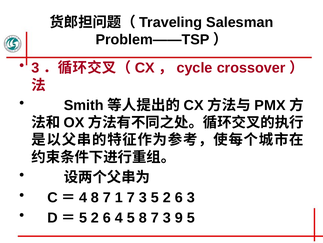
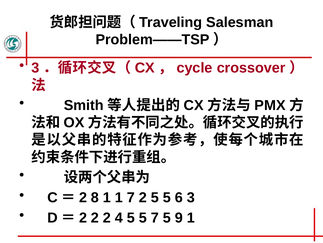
4 at (83, 197): 4 -> 2
7 at (107, 197): 7 -> 1
1 7 3: 3 -> 2
2 at (167, 197): 2 -> 5
5 at (83, 217): 5 -> 2
6 at (107, 217): 6 -> 2
4 5 8: 8 -> 5
3 at (167, 217): 3 -> 5
9 5: 5 -> 1
